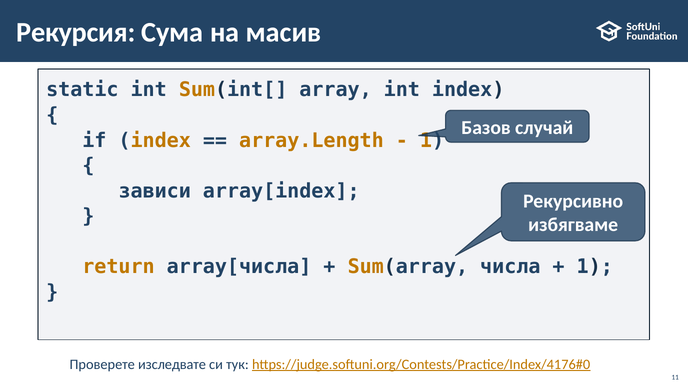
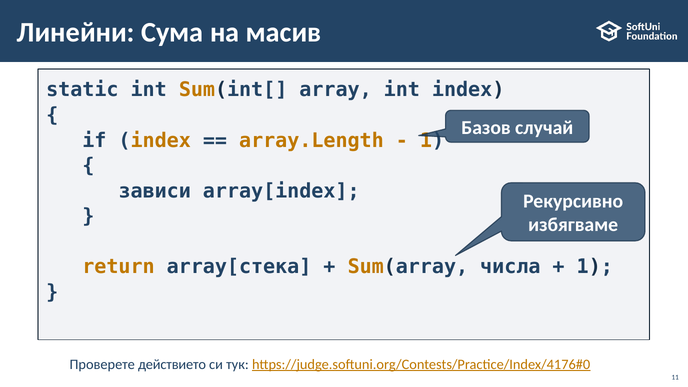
Рекурсия: Рекурсия -> Линейни
array[числа: array[числа -> array[стека
изследвате: изследвате -> действието
